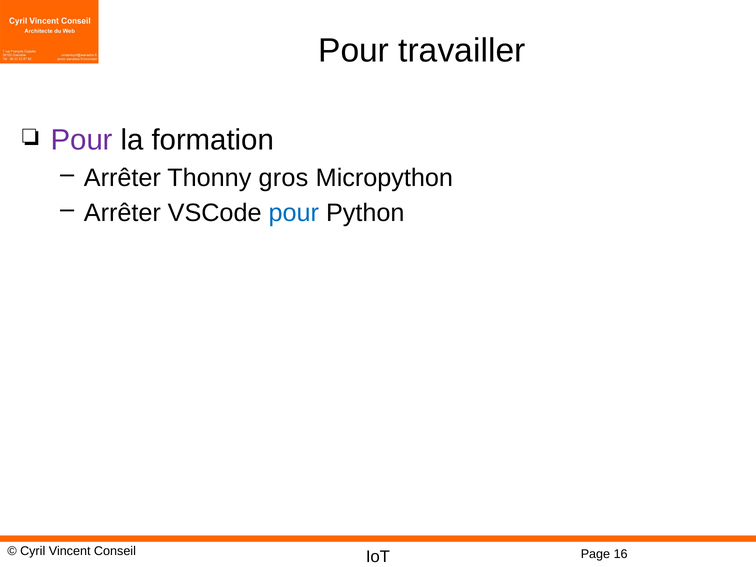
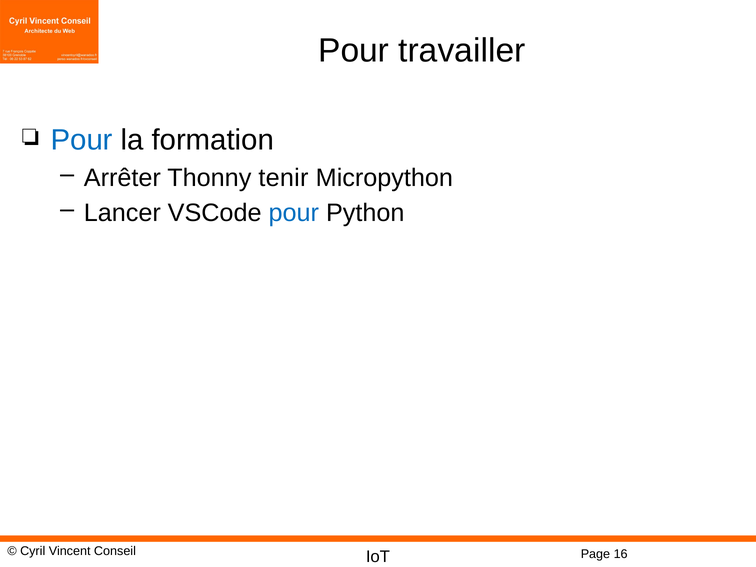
Pour at (82, 140) colour: purple -> blue
gros: gros -> tenir
Arrêter at (122, 213): Arrêter -> Lancer
